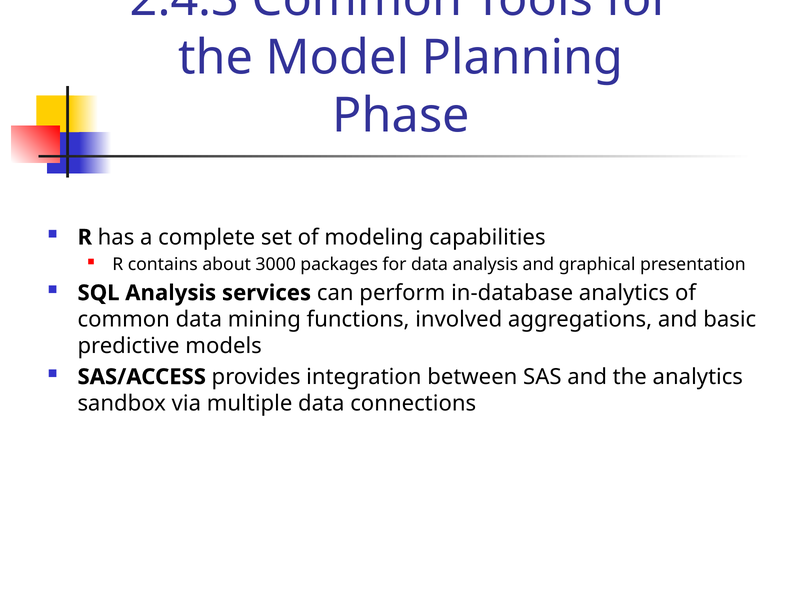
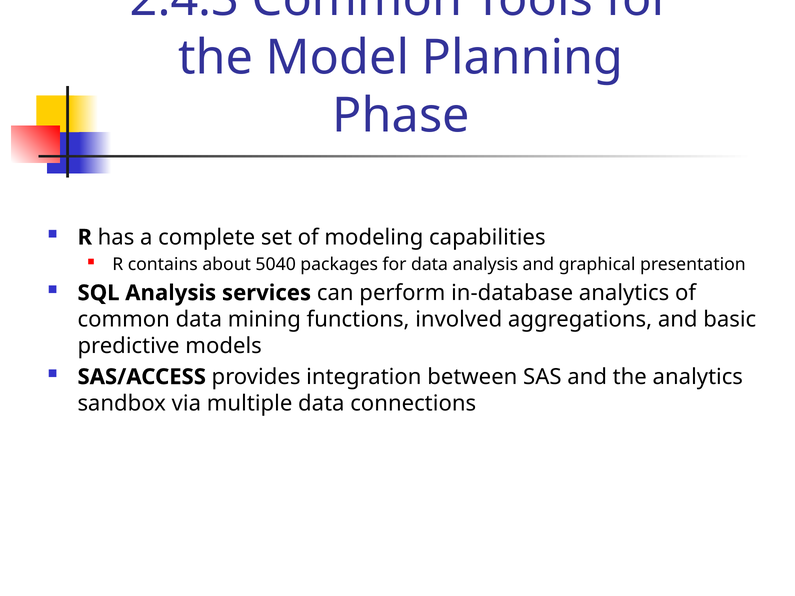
3000: 3000 -> 5040
